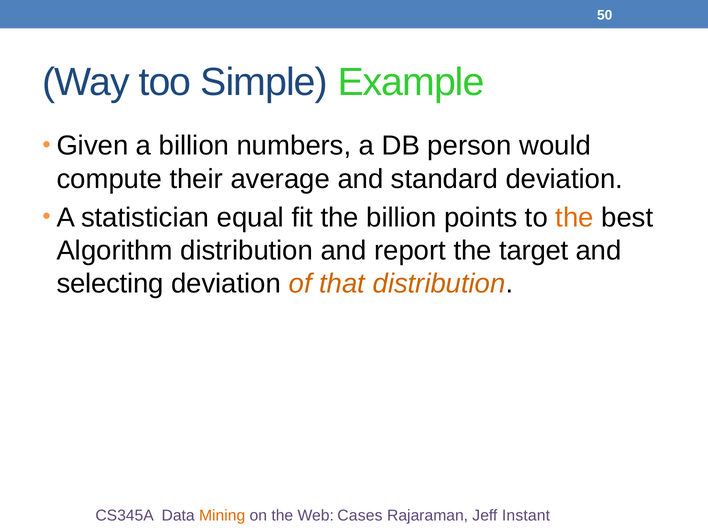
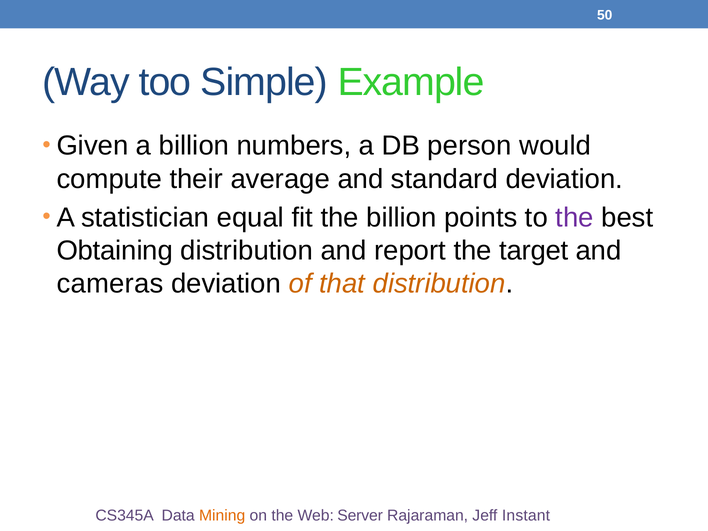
the at (575, 218) colour: orange -> purple
Algorithm: Algorithm -> Obtaining
selecting: selecting -> cameras
Cases: Cases -> Server
